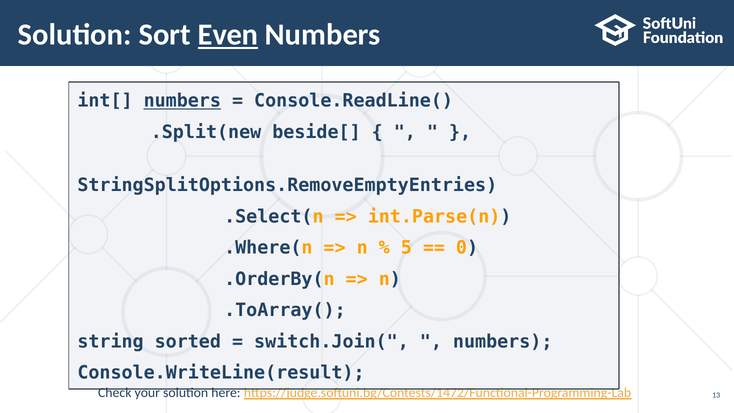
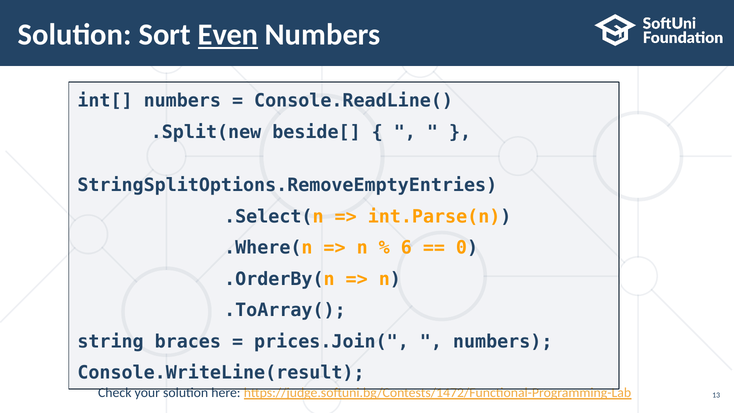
numbers at (182, 101) underline: present -> none
5: 5 -> 6
sorted: sorted -> braces
switch.Join(: switch.Join( -> prices.Join(
